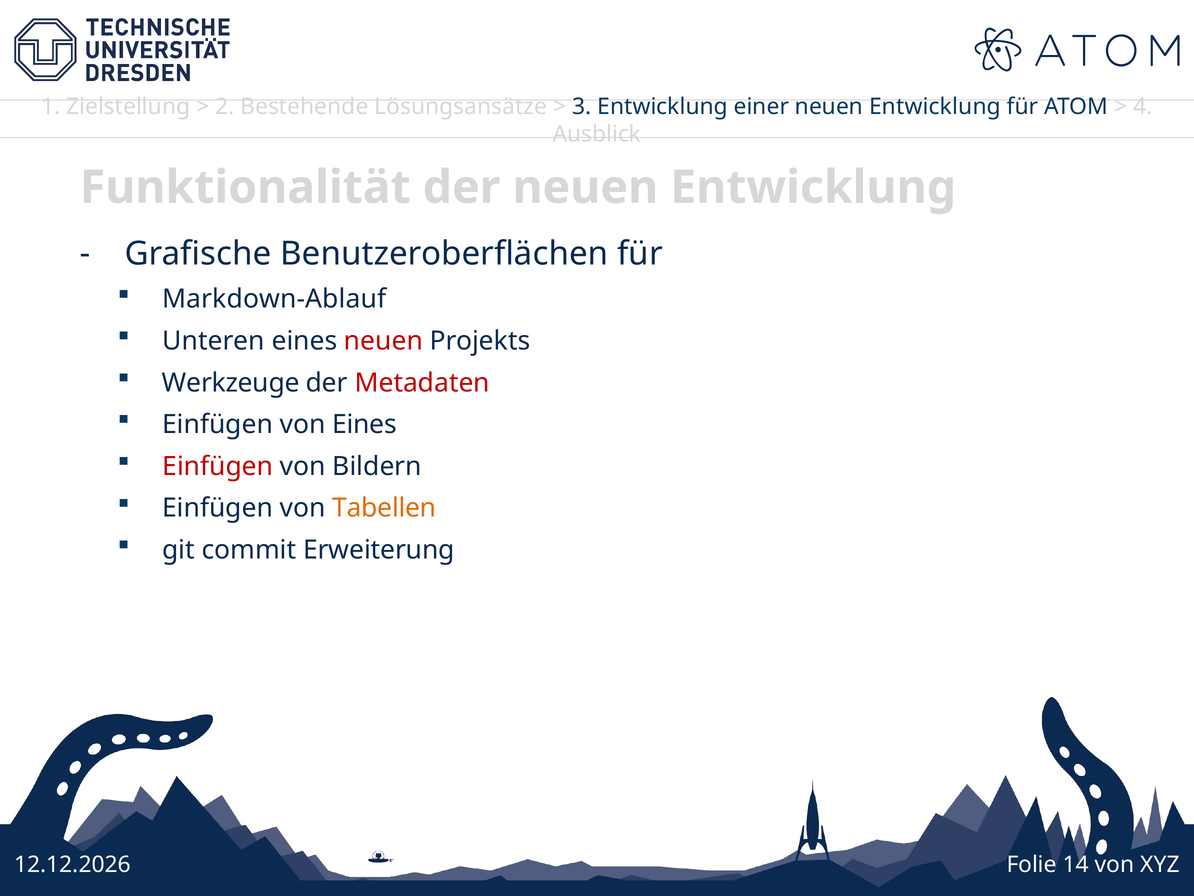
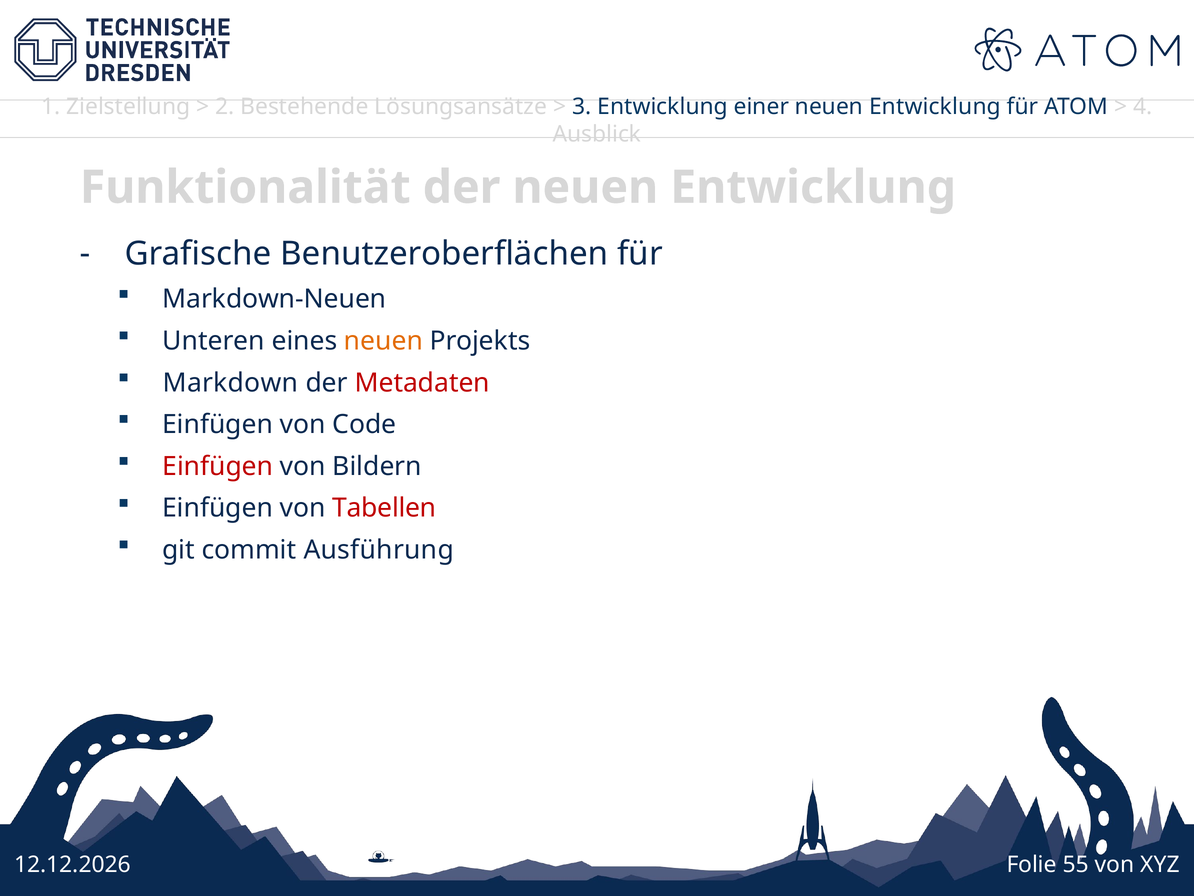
Markdown-Ablauf: Markdown-Ablauf -> Markdown-Neuen
neuen at (383, 341) colour: red -> orange
Werkzeuge: Werkzeuge -> Markdown
von Eines: Eines -> Code
Tabellen colour: orange -> red
Erweiterung: Erweiterung -> Ausführung
14: 14 -> 55
